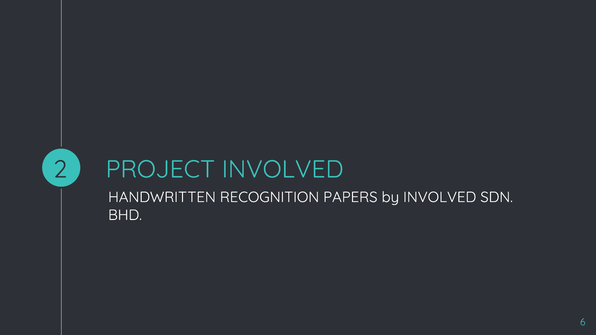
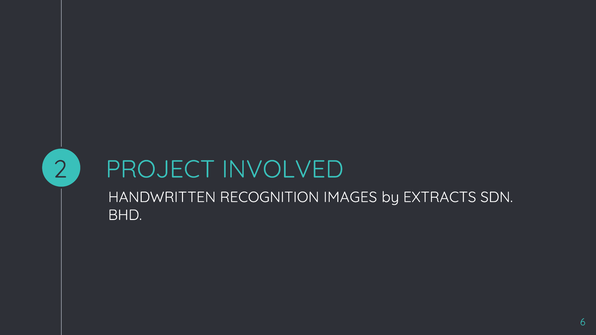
PAPERS: PAPERS -> IMAGES
by INVOLVED: INVOLVED -> EXTRACTS
